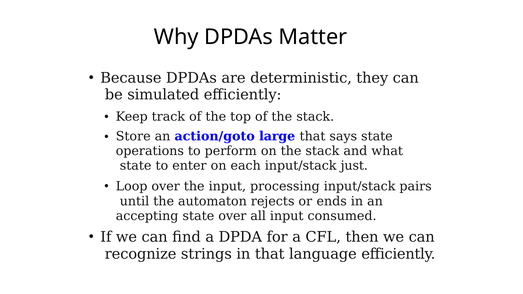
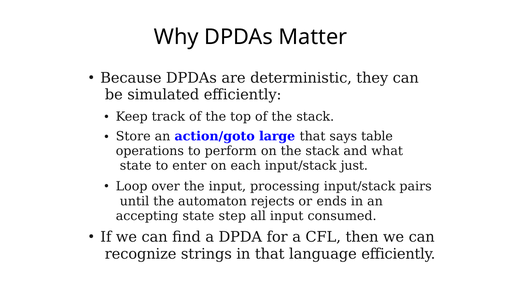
says state: state -> table
state over: over -> step
